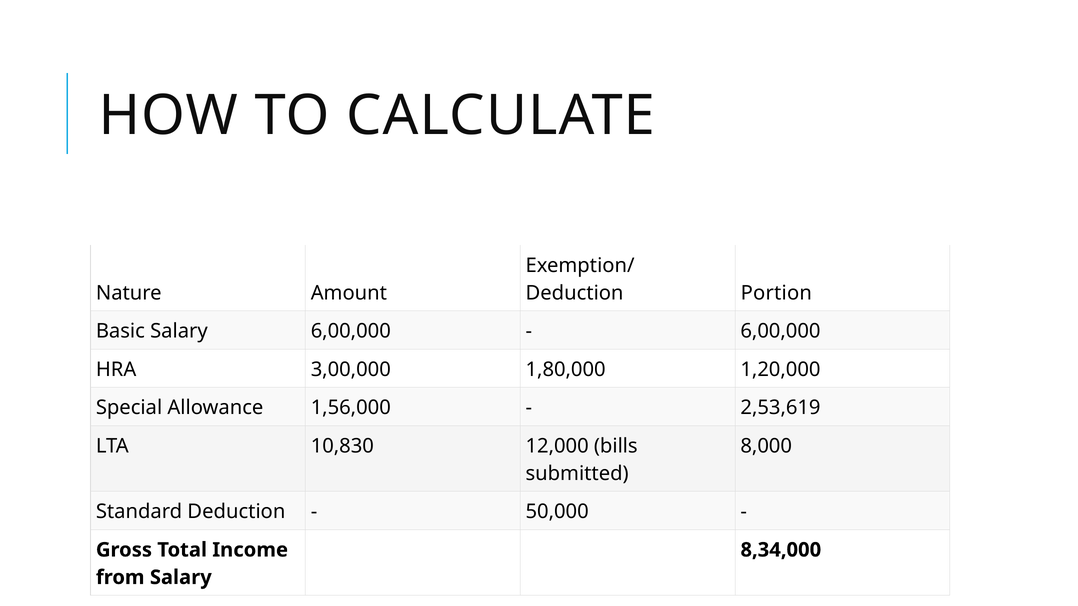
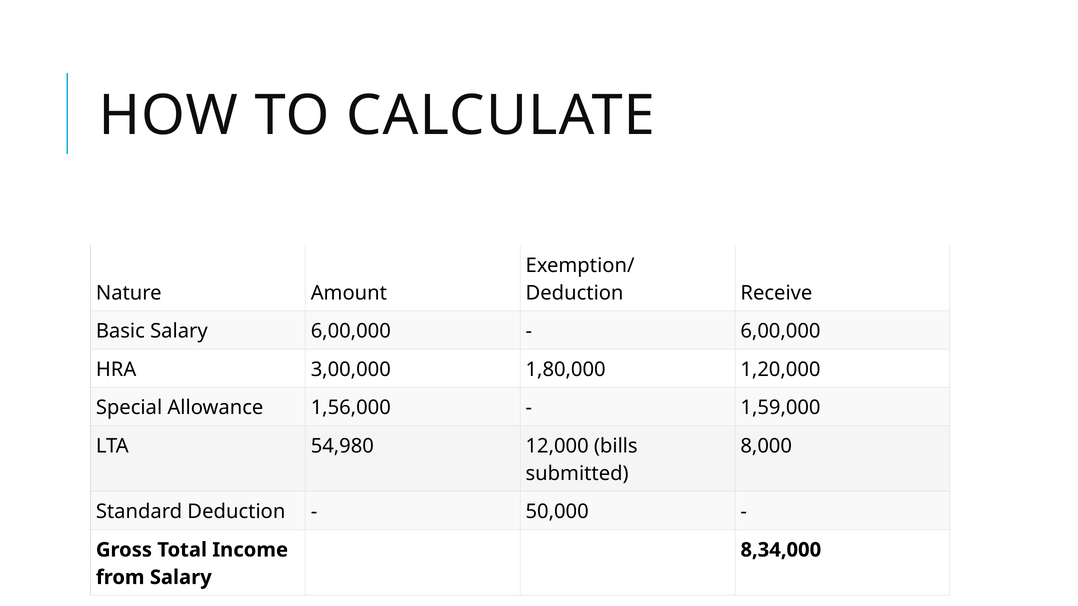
Portion: Portion -> Receive
2,53,619: 2,53,619 -> 1,59,000
10,830: 10,830 -> 54,980
